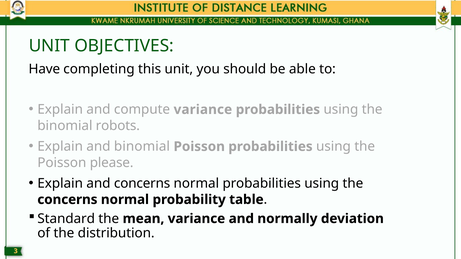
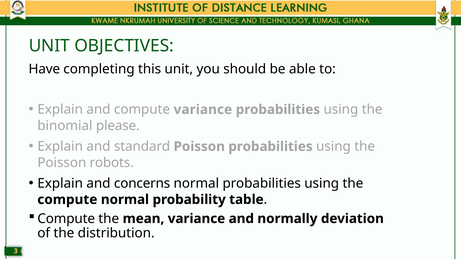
robots: robots -> please
and binomial: binomial -> standard
please: please -> robots
concerns at (67, 200): concerns -> compute
Standard at (66, 219): Standard -> Compute
